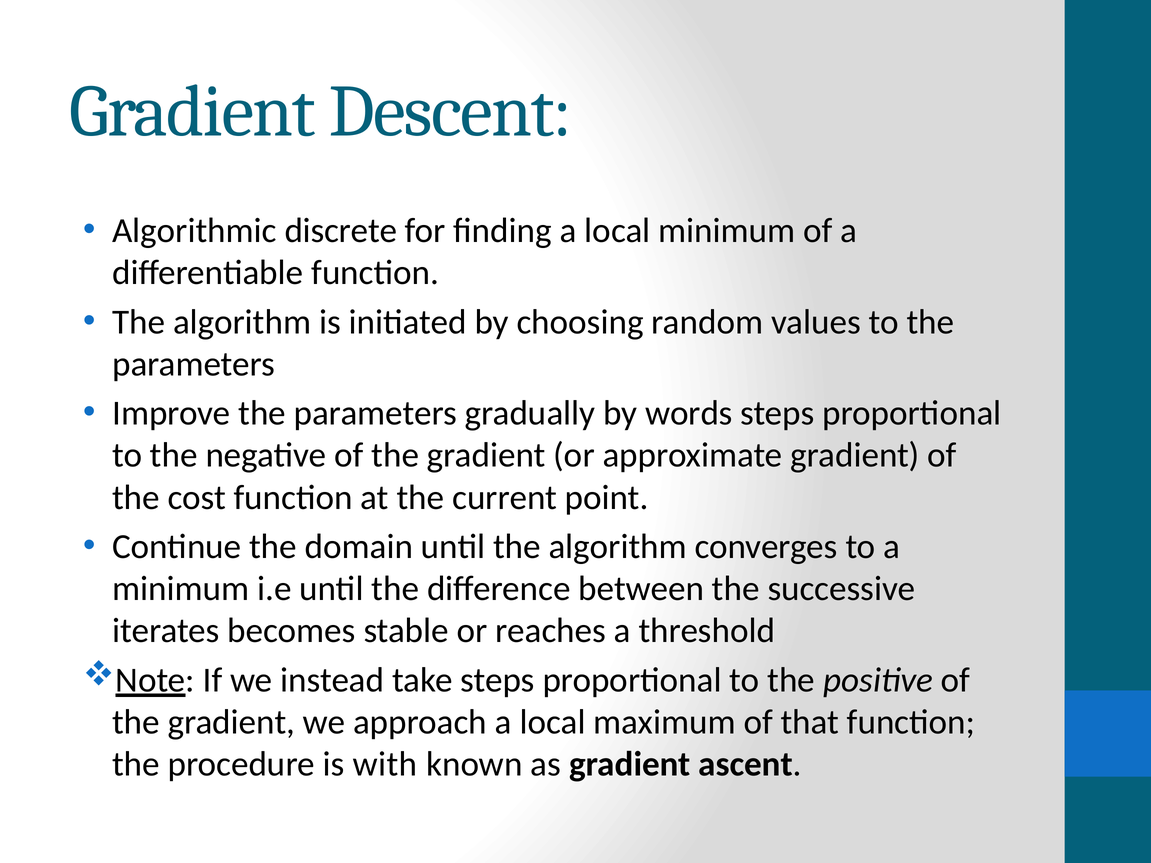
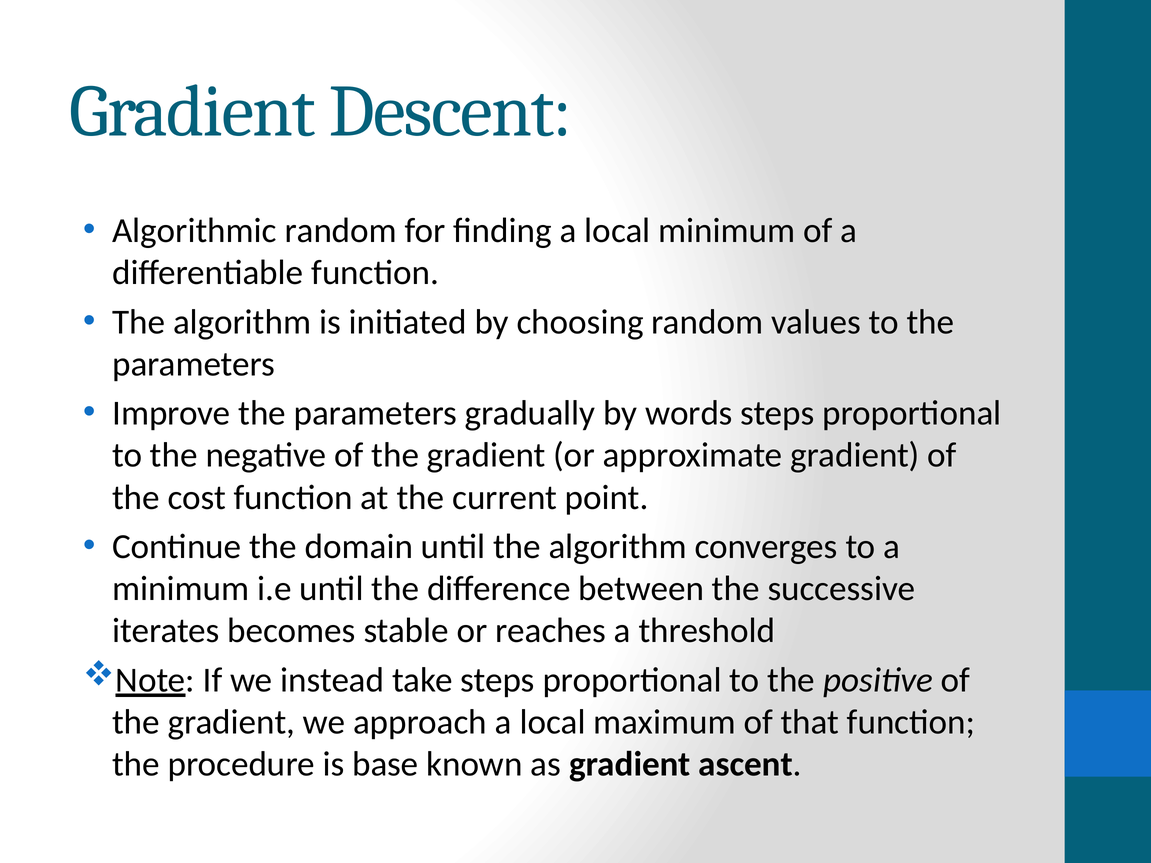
Algorithmic discrete: discrete -> random
with: with -> base
